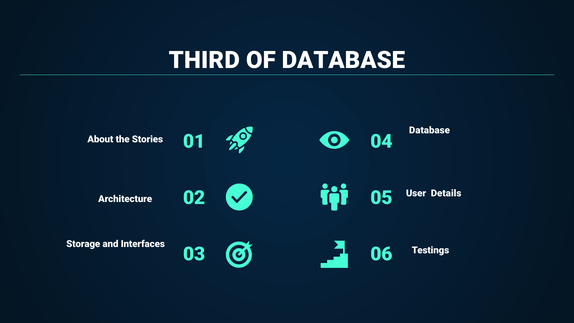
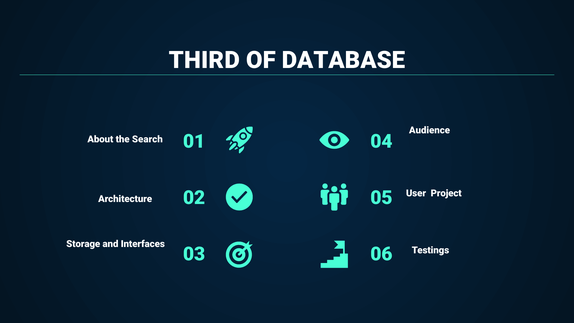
Database at (429, 130): Database -> Audience
Stories: Stories -> Search
Details: Details -> Project
